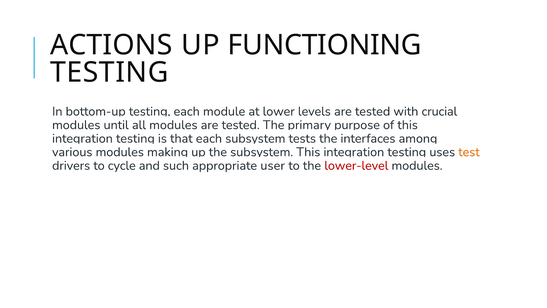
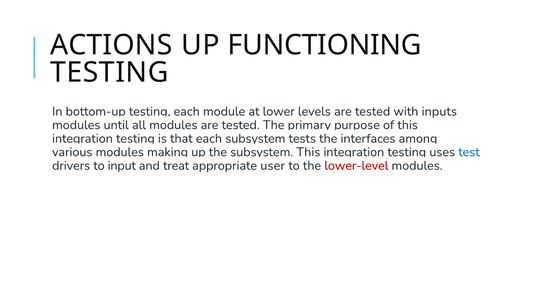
crucial: crucial -> inputs
test colour: orange -> blue
cycle: cycle -> input
such: such -> treat
